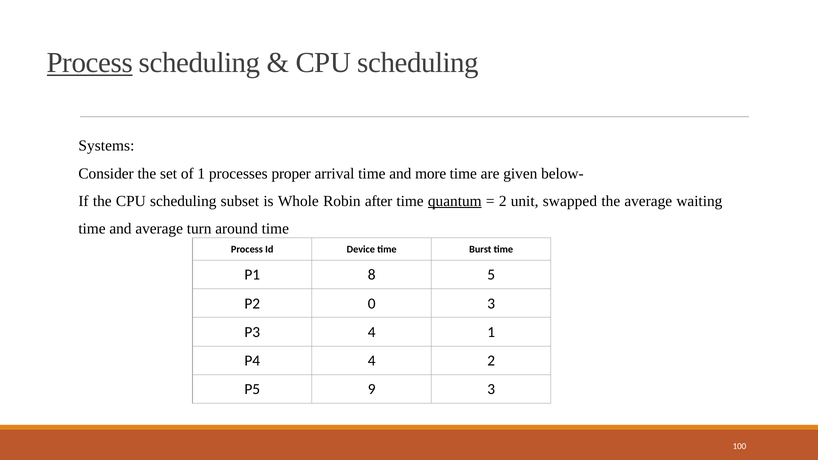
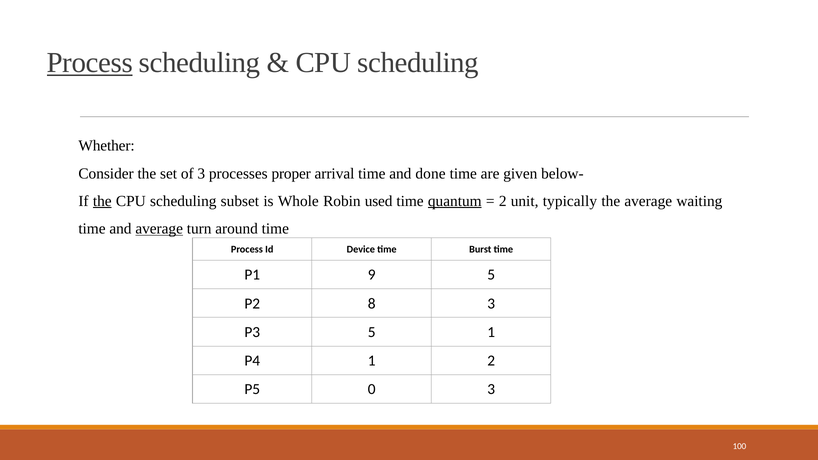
Systems: Systems -> Whether
of 1: 1 -> 3
more: more -> done
the at (102, 201) underline: none -> present
after: after -> used
swapped: swapped -> typically
average at (159, 229) underline: none -> present
8: 8 -> 9
0: 0 -> 8
P3 4: 4 -> 5
P4 4: 4 -> 1
9: 9 -> 0
